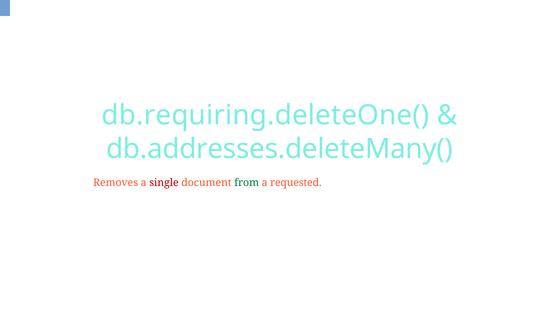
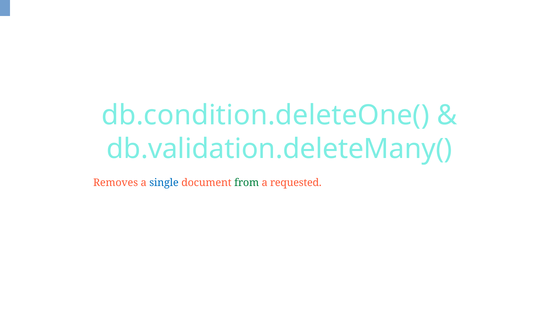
db.requiring.deleteOne(: db.requiring.deleteOne( -> db.condition.deleteOne(
db.addresses.deleteMany(: db.addresses.deleteMany( -> db.validation.deleteMany(
single colour: red -> blue
